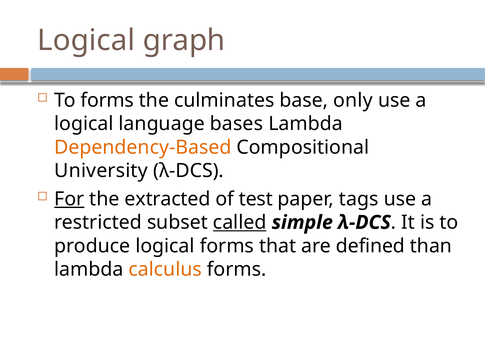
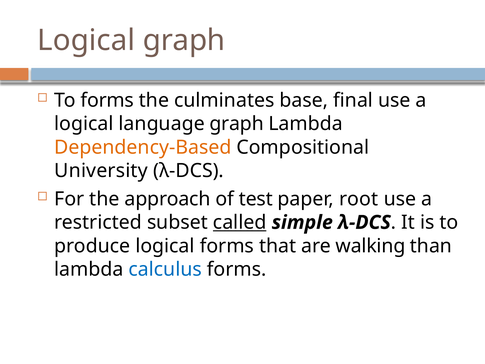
only: only -> final
language bases: bases -> graph
For underline: present -> none
extracted: extracted -> approach
tags: tags -> root
defined: defined -> walking
calculus colour: orange -> blue
